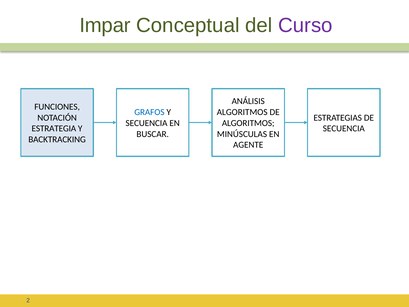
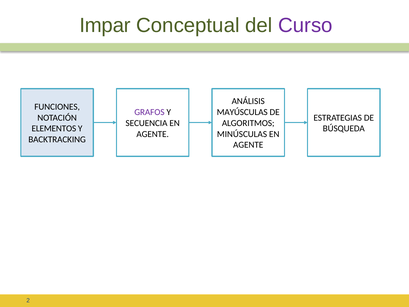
GRAFOS colour: blue -> purple
ALGORITMOS at (242, 112): ALGORITMOS -> MAYÚSCULAS
ESTRATEGIA: ESTRATEGIA -> ELEMENTOS
SECUENCIA at (344, 128): SECUENCIA -> BÚSQUEDA
BUSCAR at (153, 134): BUSCAR -> AGENTE
